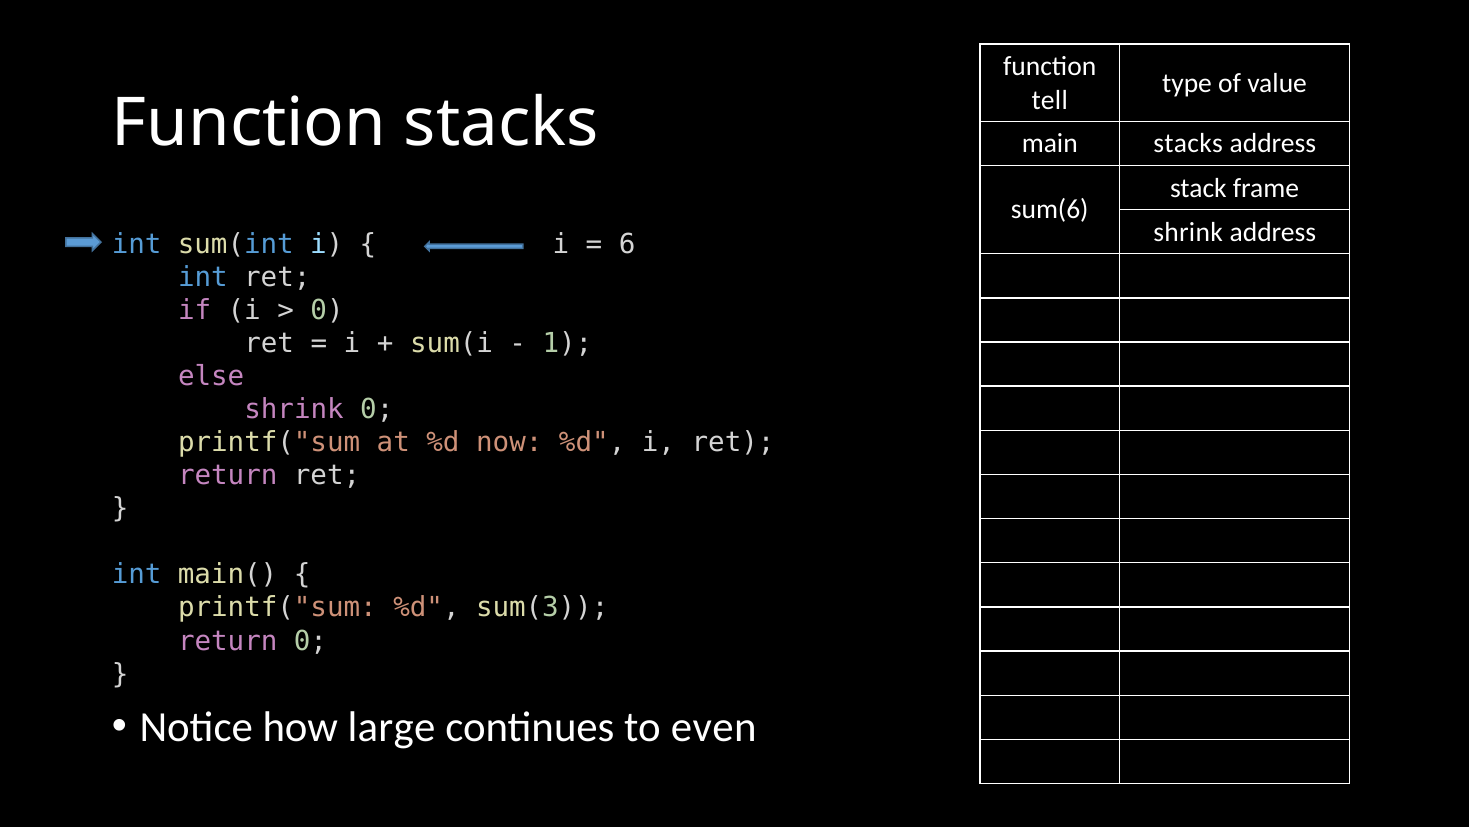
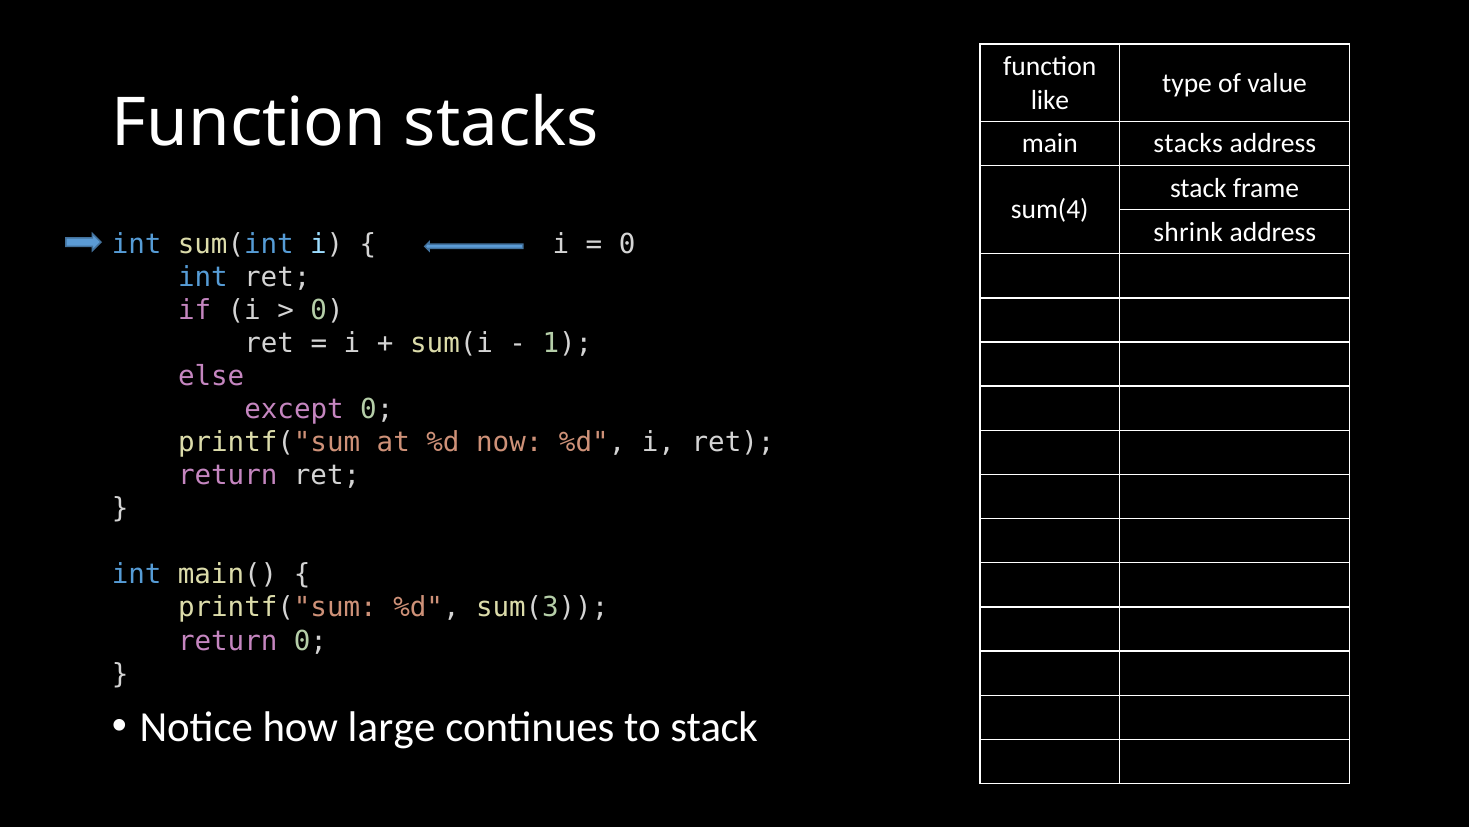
tell: tell -> like
sum(6: sum(6 -> sum(4
6 at (627, 244): 6 -> 0
shrink at (294, 409): shrink -> except
to even: even -> stack
